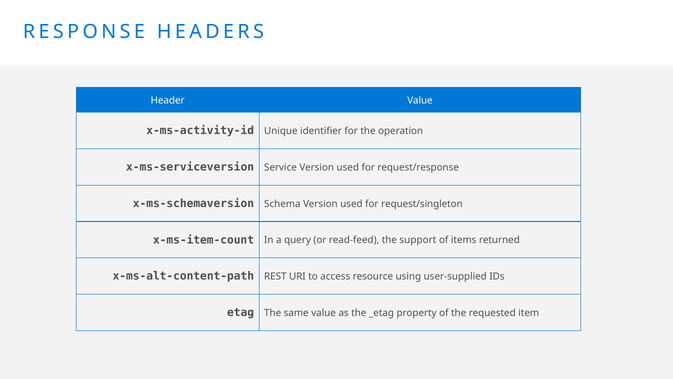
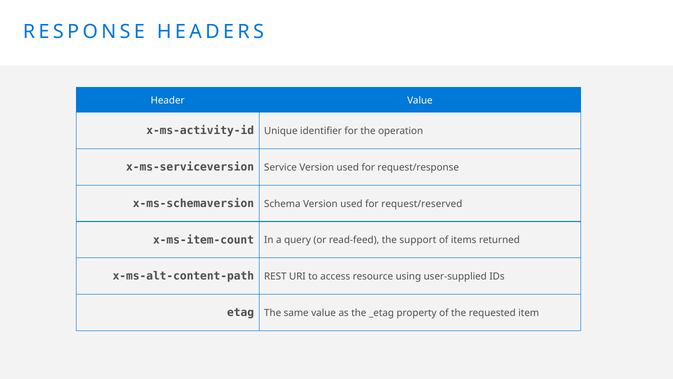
request/singleton: request/singleton -> request/reserved
